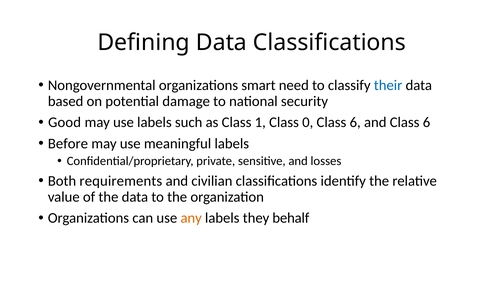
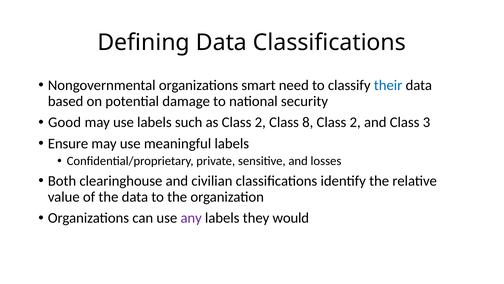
as Class 1: 1 -> 2
0: 0 -> 8
6 at (355, 122): 6 -> 2
and Class 6: 6 -> 3
Before: Before -> Ensure
requirements: requirements -> clearinghouse
any colour: orange -> purple
behalf: behalf -> would
